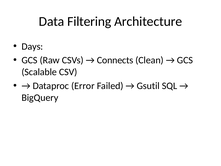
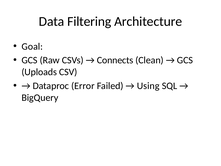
Days: Days -> Goal
Scalable: Scalable -> Uploads
Gsutil: Gsutil -> Using
